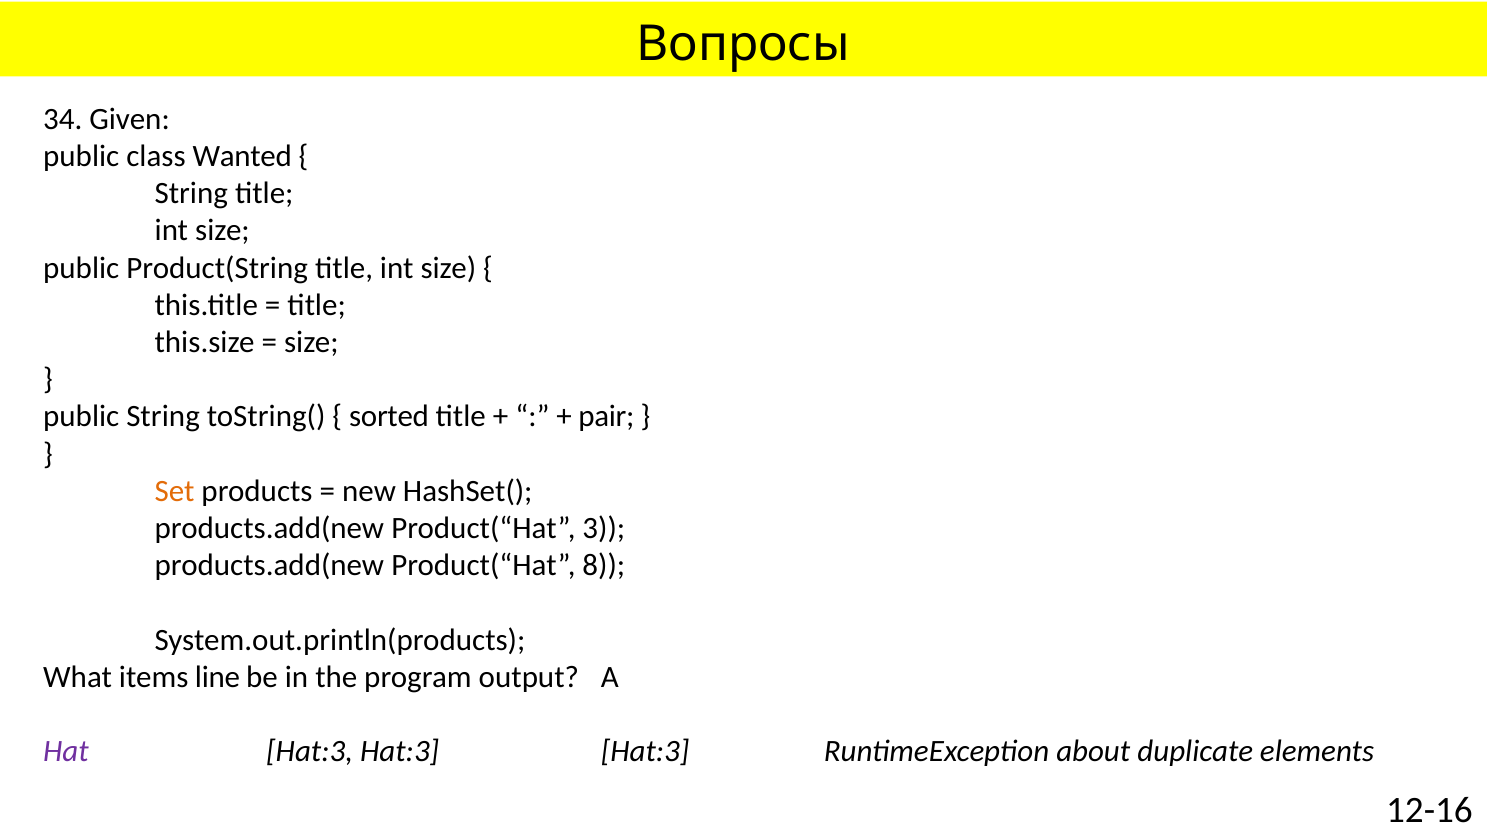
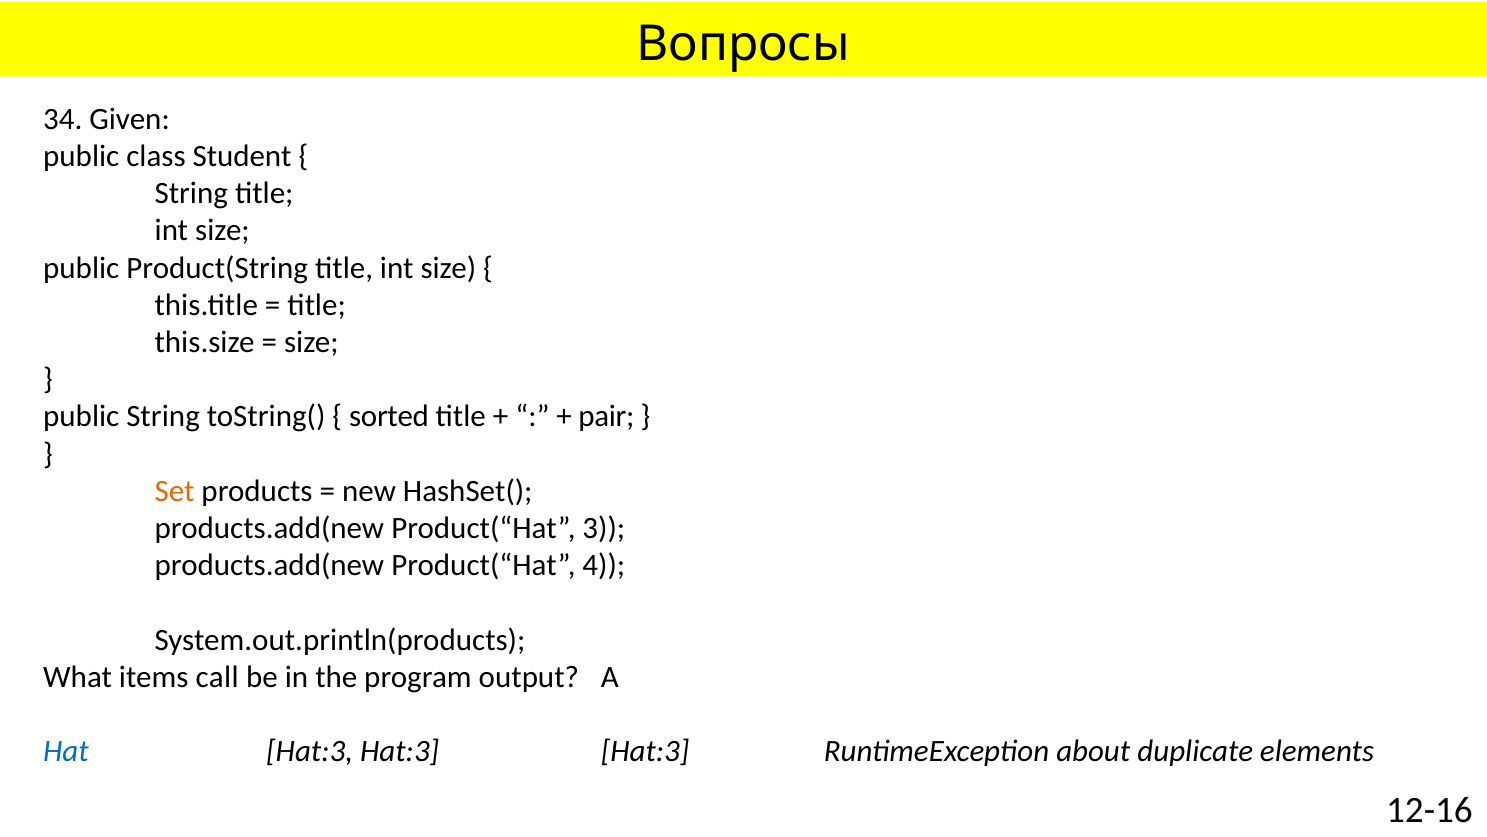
Wanted: Wanted -> Student
8: 8 -> 4
line: line -> call
Hat colour: purple -> blue
